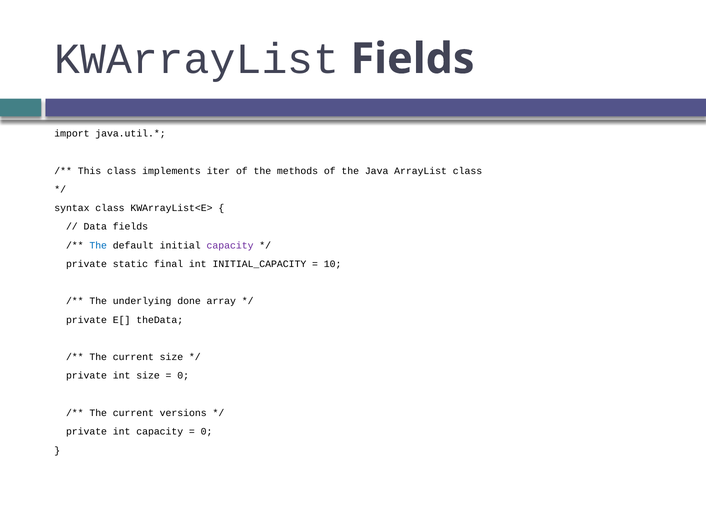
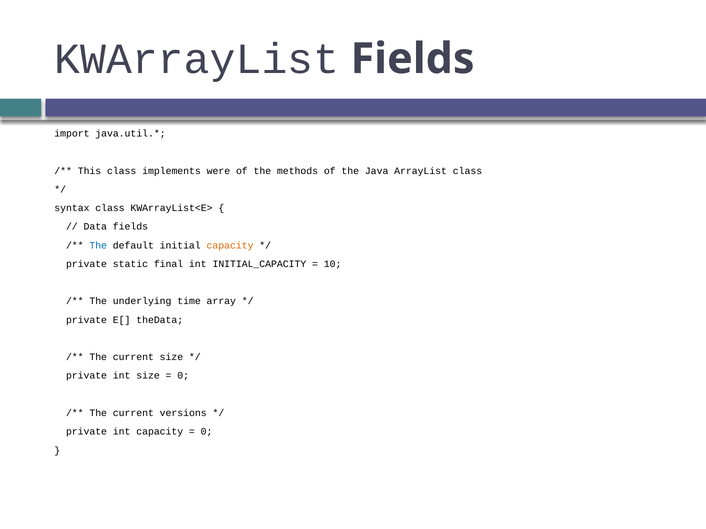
iter: iter -> were
capacity at (230, 246) colour: purple -> orange
done: done -> time
